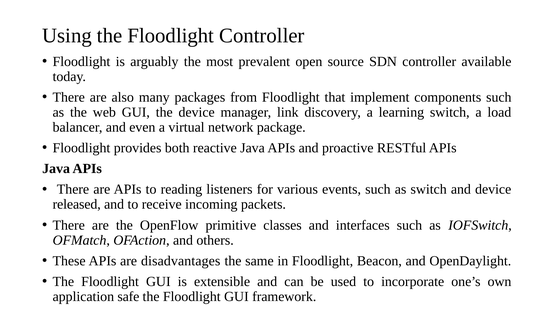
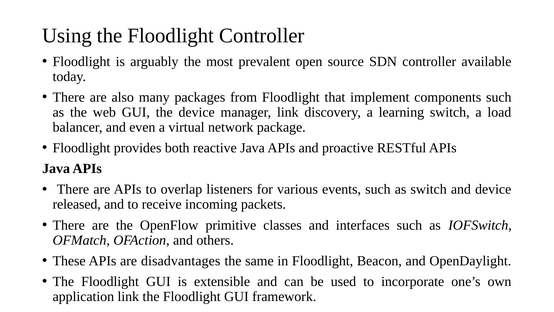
reading: reading -> overlap
application safe: safe -> link
